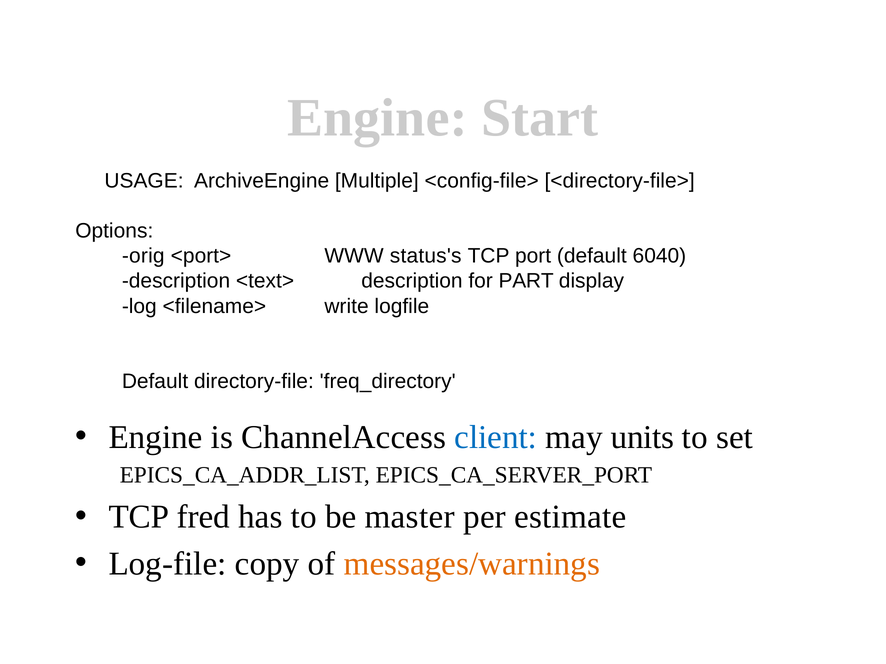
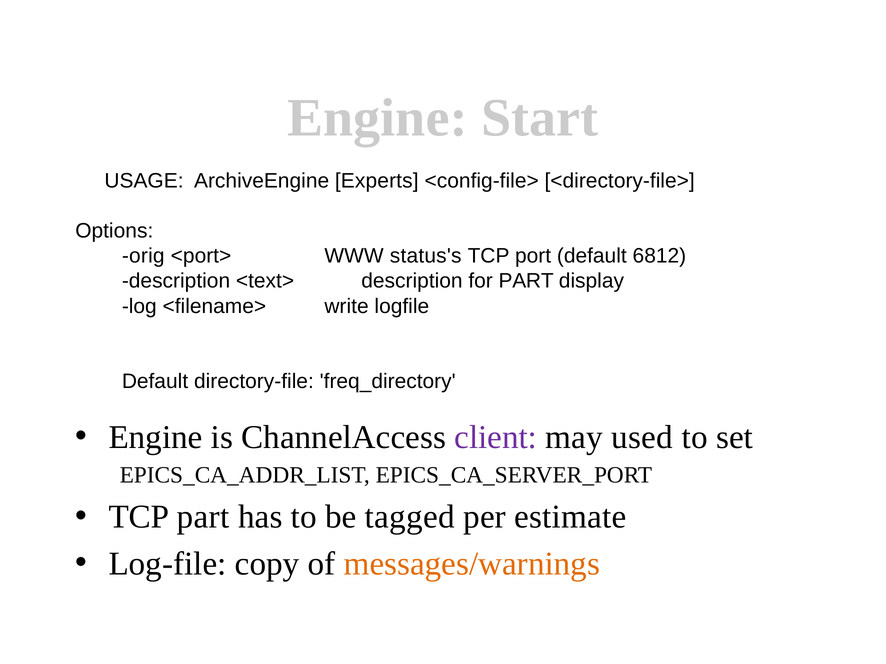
Multiple: Multiple -> Experts
6040: 6040 -> 6812
client colour: blue -> purple
units: units -> used
TCP fred: fred -> part
master: master -> tagged
